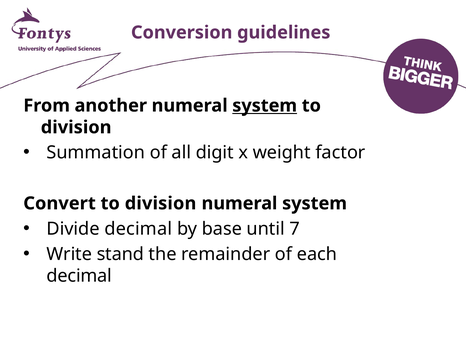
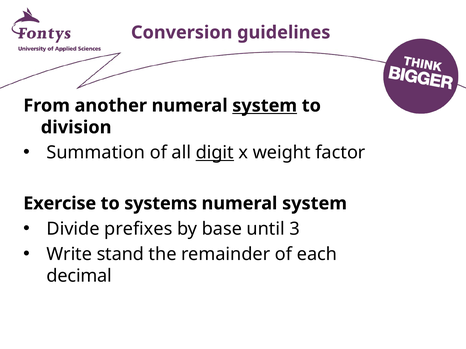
digit underline: none -> present
Convert: Convert -> Exercise
division at (161, 204): division -> systems
Divide decimal: decimal -> prefixes
7: 7 -> 3
